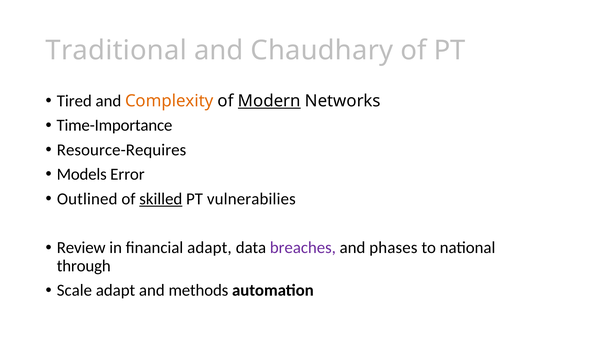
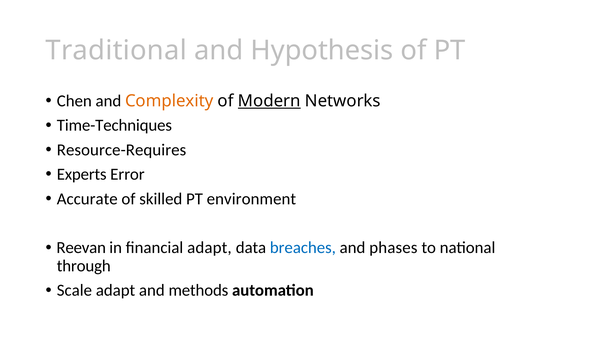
Chaudhary: Chaudhary -> Hypothesis
Tired: Tired -> Chen
Time-Importance: Time-Importance -> Time-Techniques
Models: Models -> Experts
Outlined: Outlined -> Accurate
skilled underline: present -> none
vulnerabilies: vulnerabilies -> environment
Review: Review -> Reevan
breaches colour: purple -> blue
